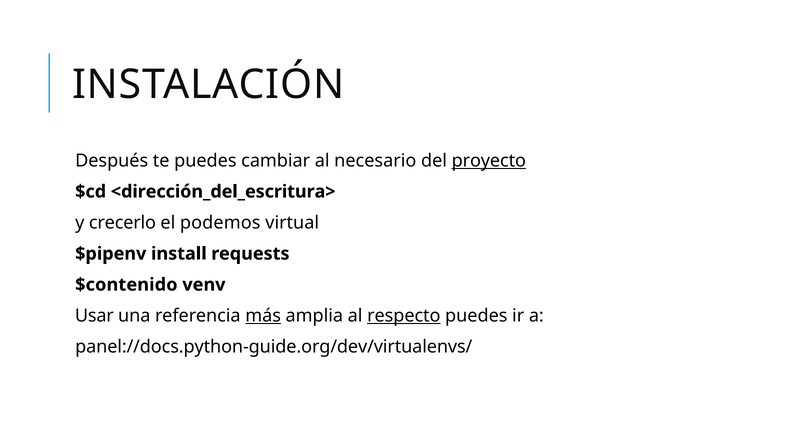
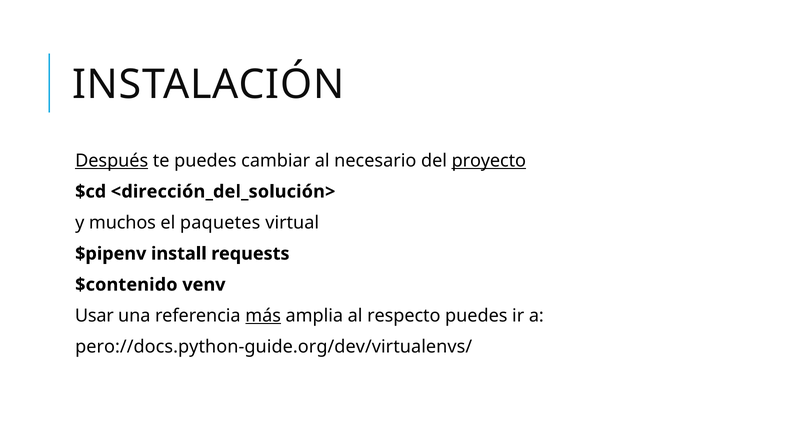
Después underline: none -> present
<dirección_del_escritura>: <dirección_del_escritura> -> <dirección_del_solución>
crecerlo: crecerlo -> muchos
podemos: podemos -> paquetes
respecto underline: present -> none
panel://docs.python-guide.org/dev/virtualenvs/: panel://docs.python-guide.org/dev/virtualenvs/ -> pero://docs.python-guide.org/dev/virtualenvs/
